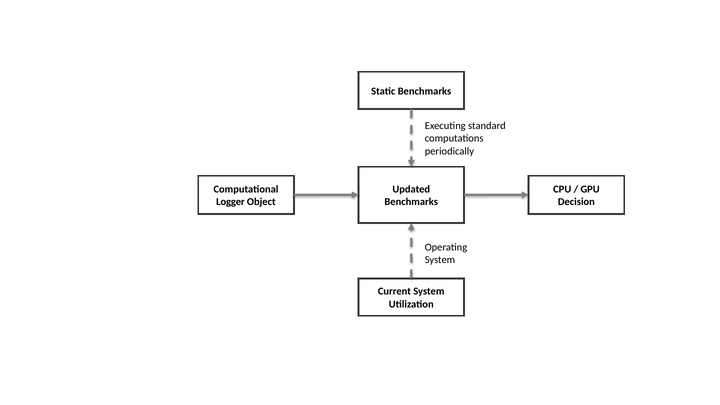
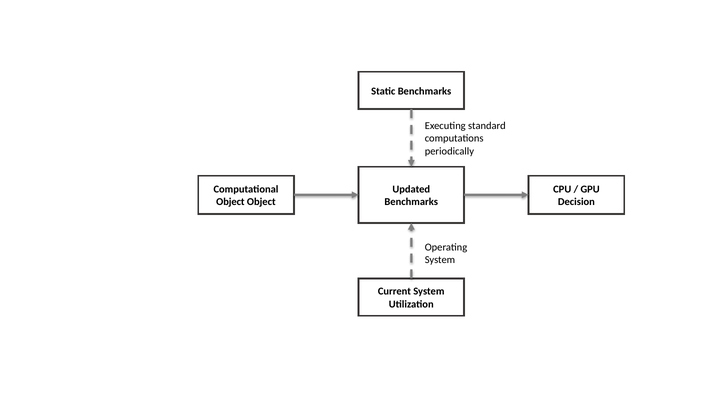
Logger at (230, 202): Logger -> Object
